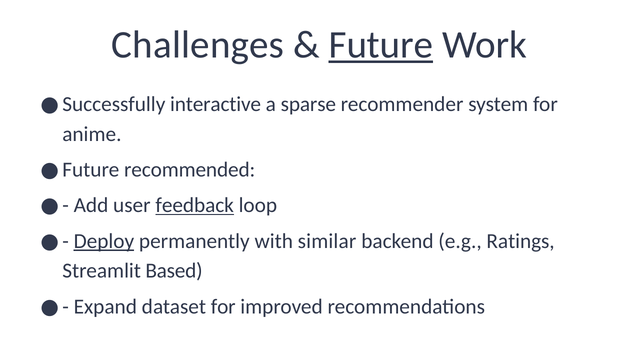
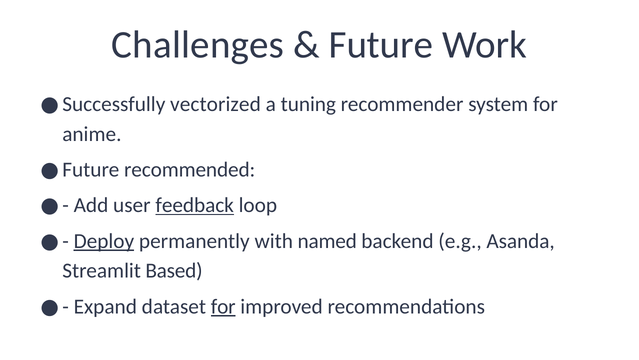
Future underline: present -> none
interactive: interactive -> vectorized
sparse: sparse -> tuning
similar: similar -> named
Ratings: Ratings -> Asanda
for at (223, 306) underline: none -> present
